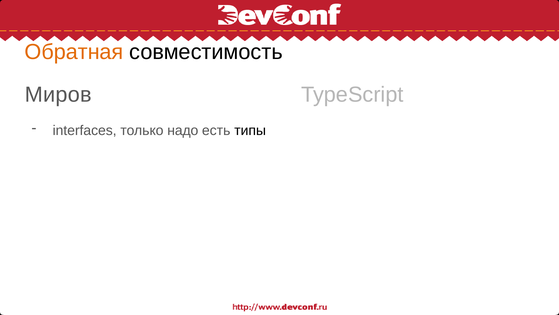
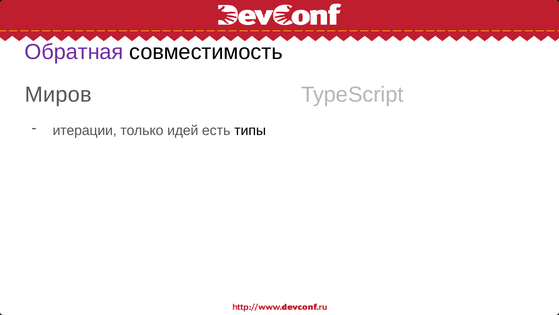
Обратная colour: orange -> purple
interfaces: interfaces -> итерации
надо: надо -> идей
